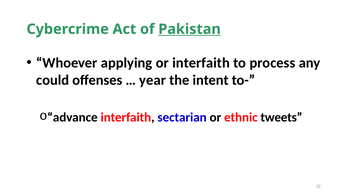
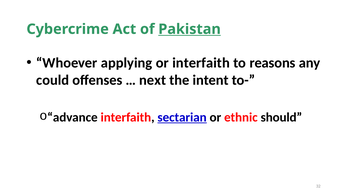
process: process -> reasons
year: year -> next
sectarian underline: none -> present
tweets: tweets -> should
